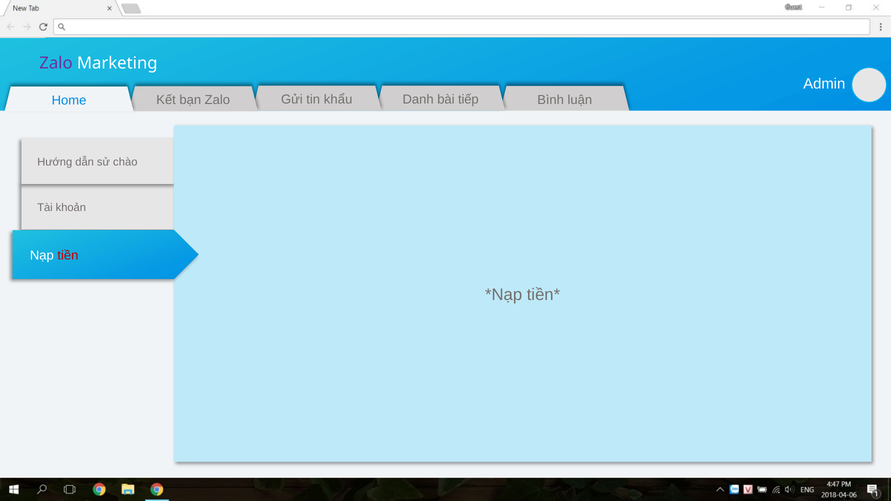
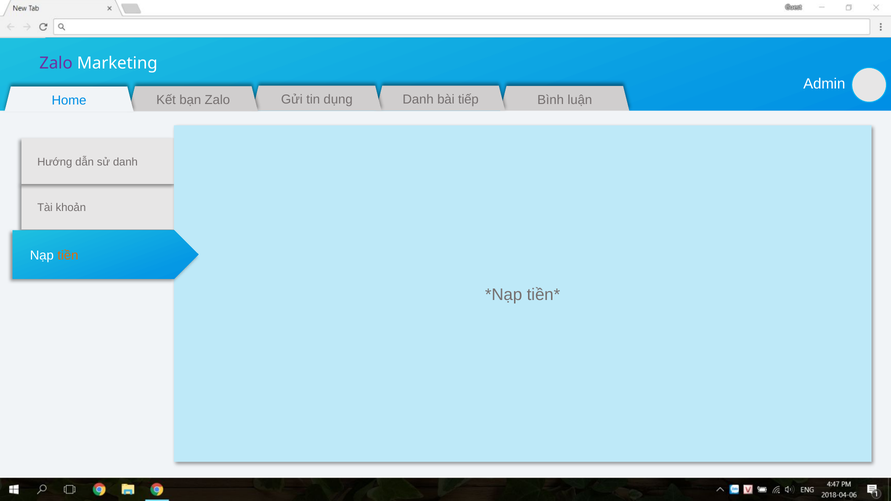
khẩu: khẩu -> dụng
sử chào: chào -> danh
tiền colour: red -> orange
